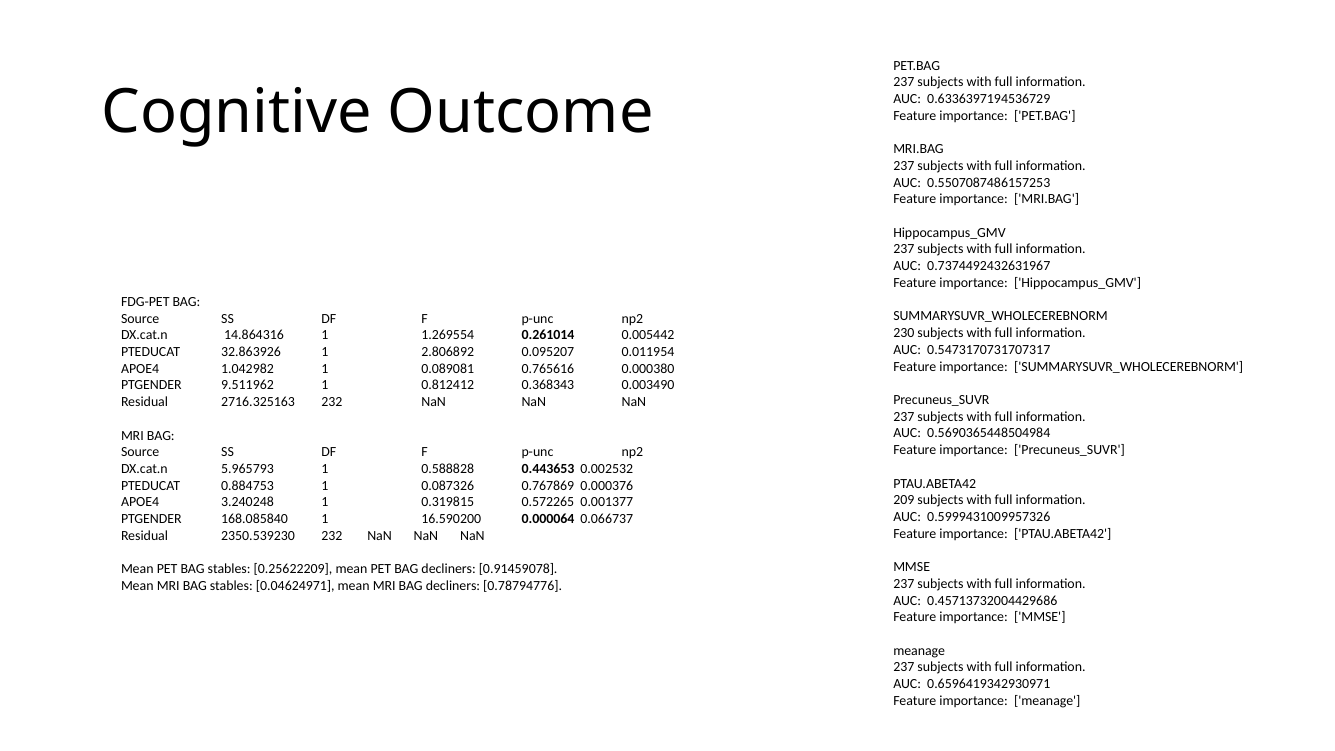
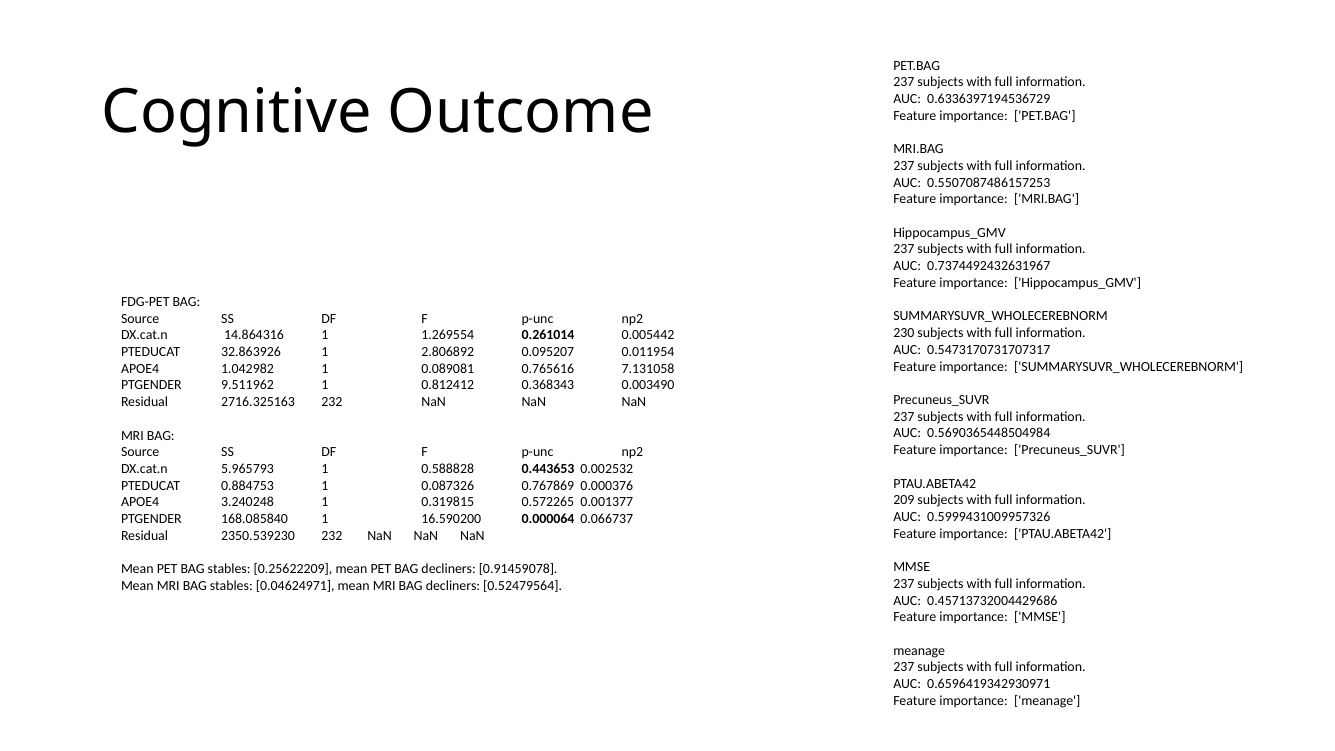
0.000380: 0.000380 -> 7.131058
0.78794776: 0.78794776 -> 0.52479564
